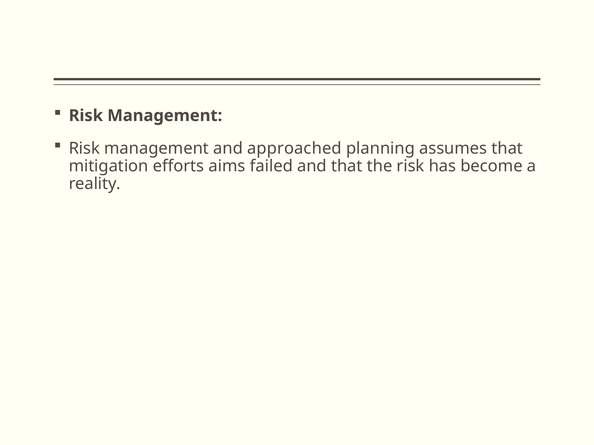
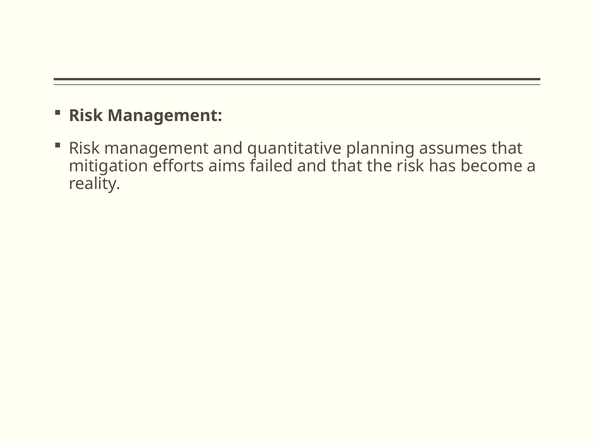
approached: approached -> quantitative
